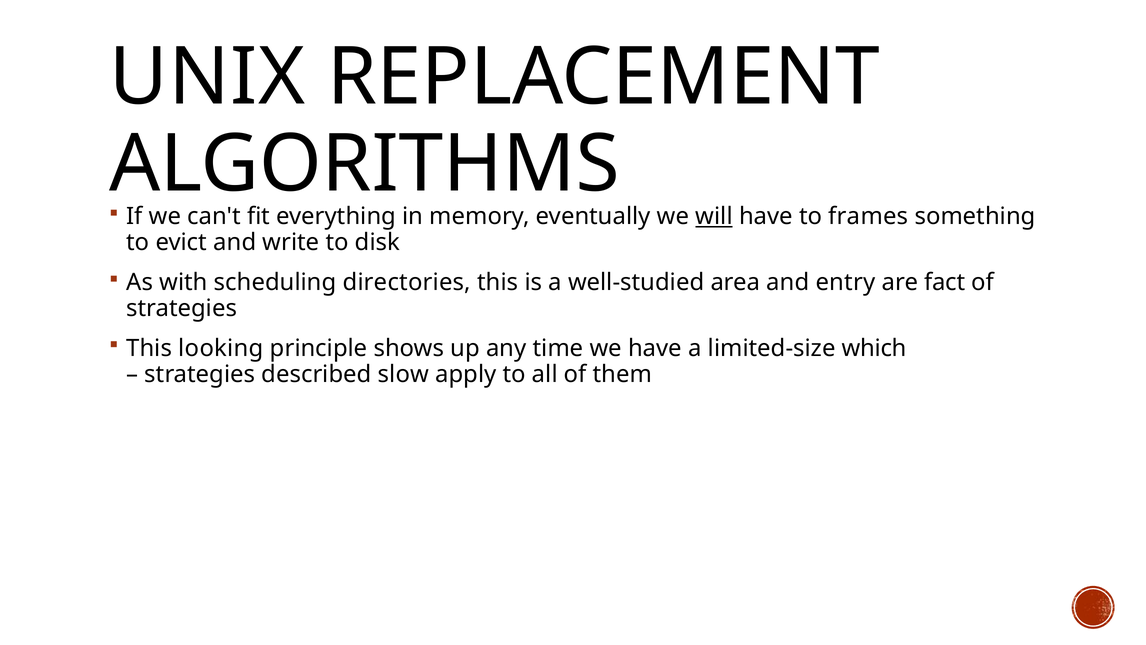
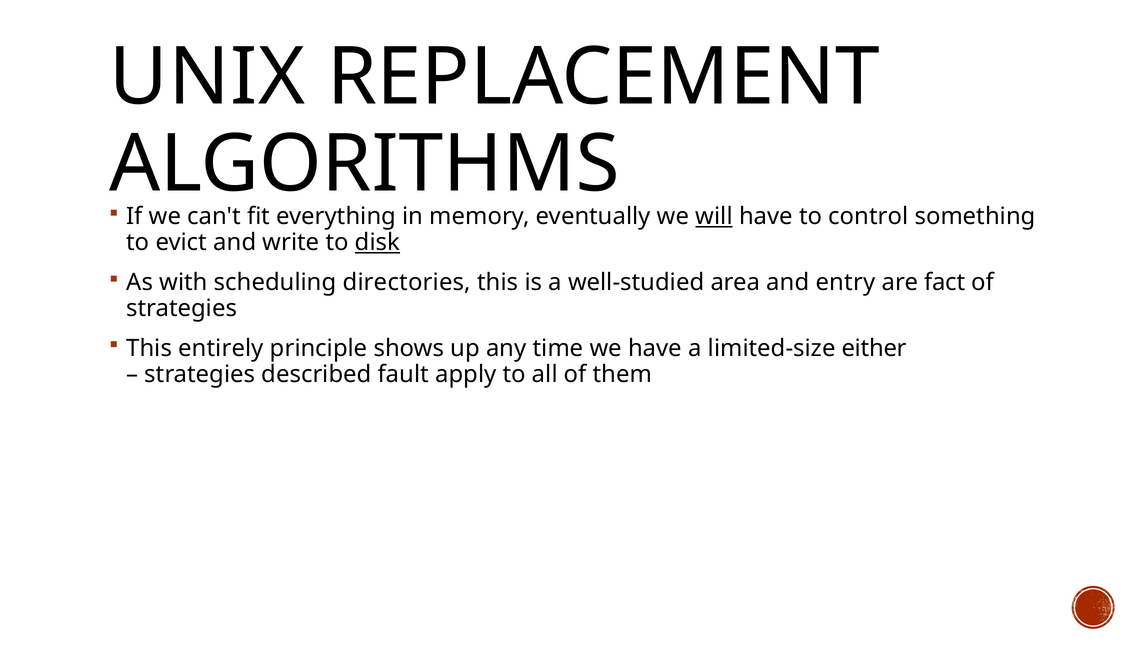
frames: frames -> control
disk underline: none -> present
looking: looking -> entirely
which: which -> either
slow: slow -> fault
